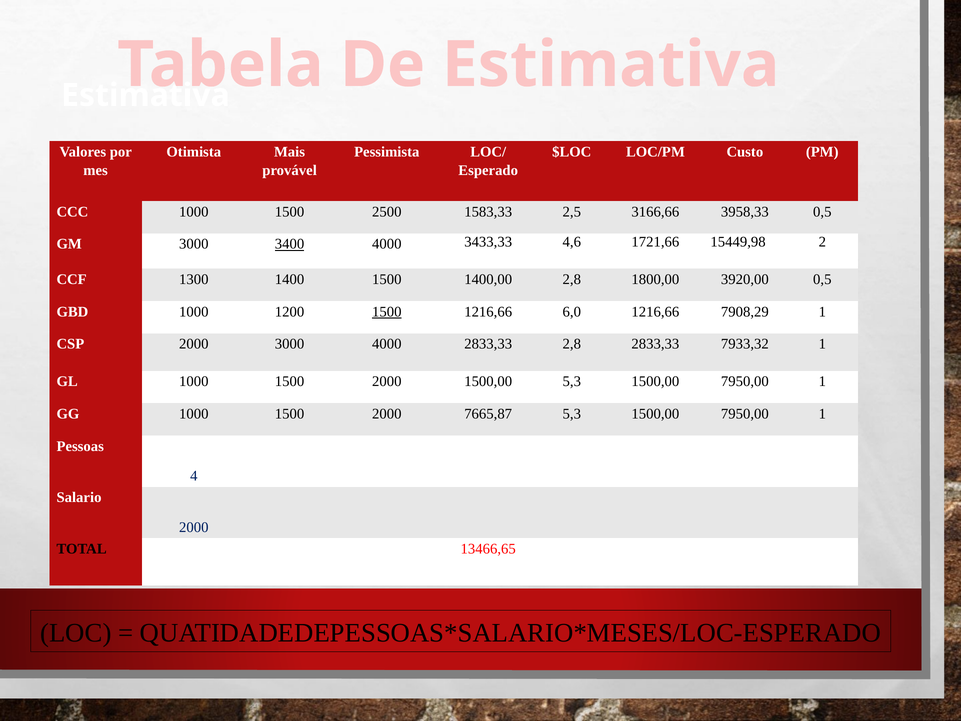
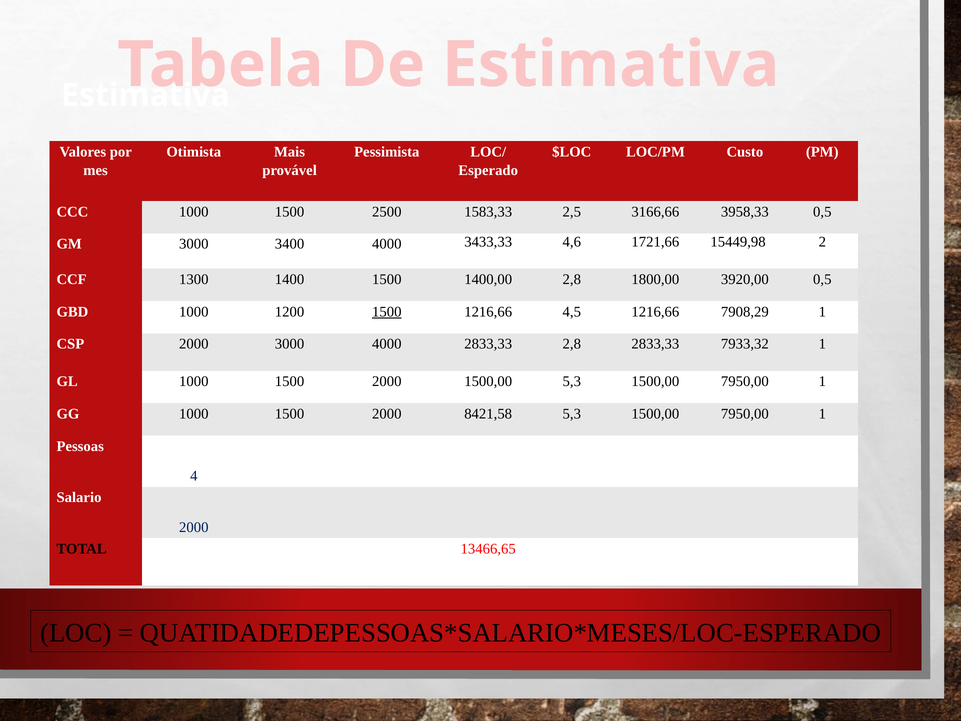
3400 underline: present -> none
6,0: 6,0 -> 4,5
7665,87: 7665,87 -> 8421,58
